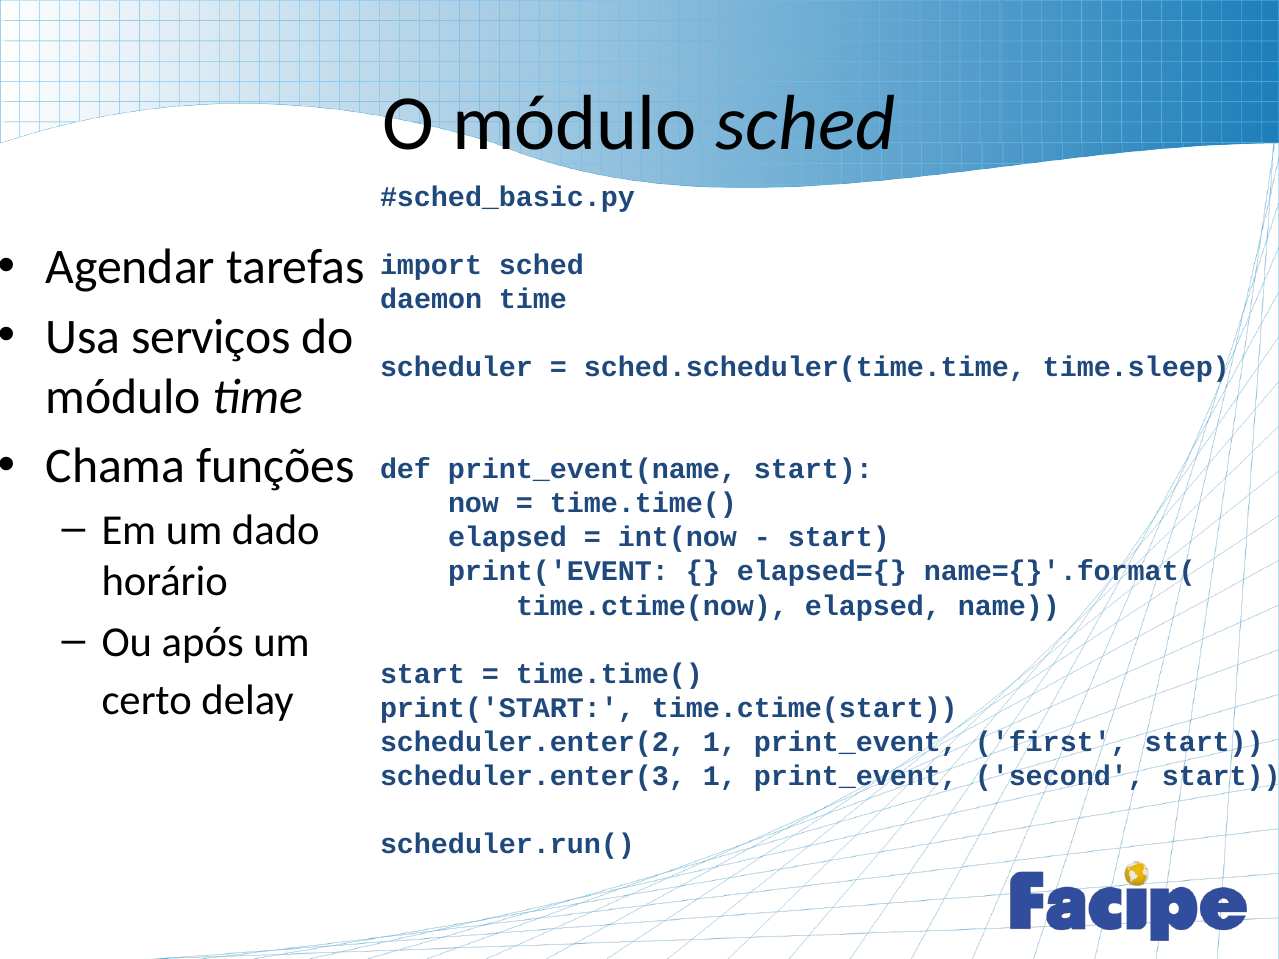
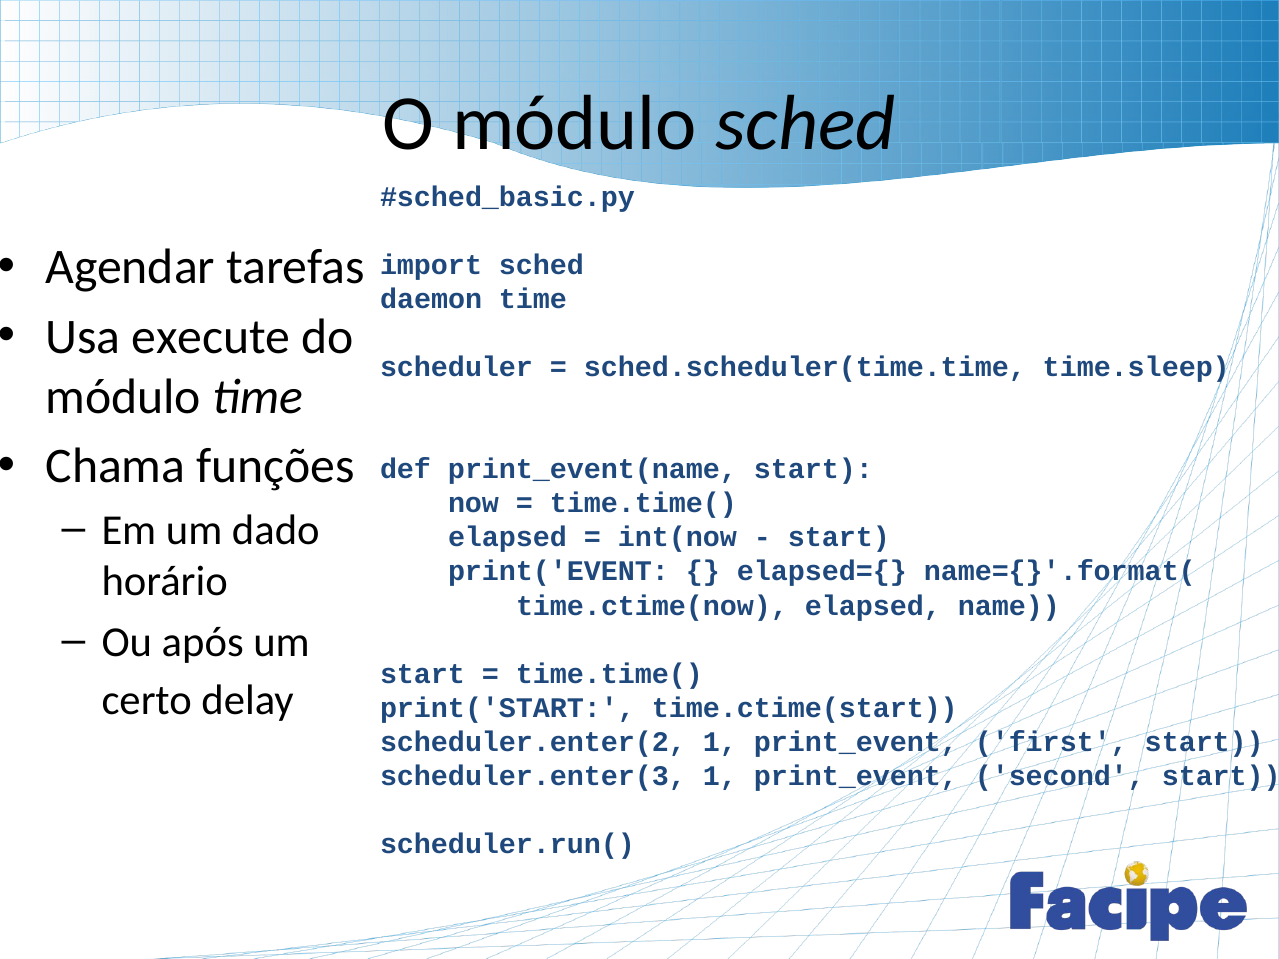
serviços: serviços -> execute
